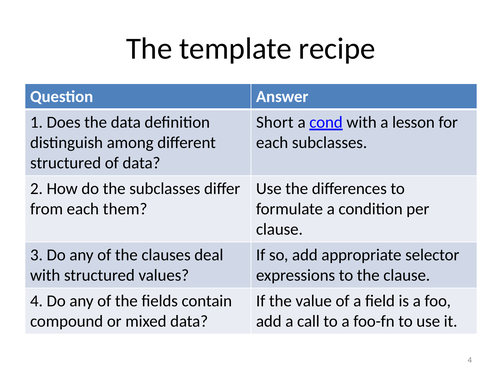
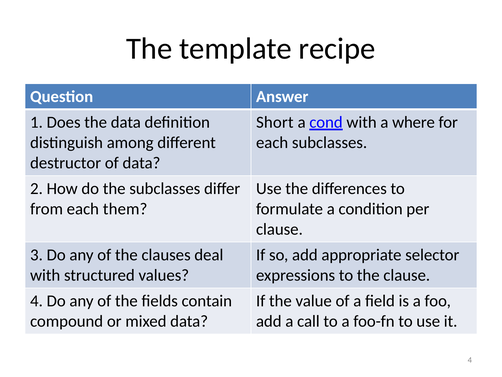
lesson: lesson -> where
structured at (66, 163): structured -> destructor
